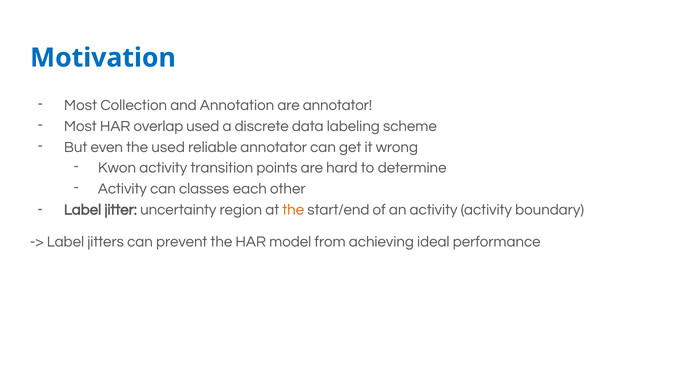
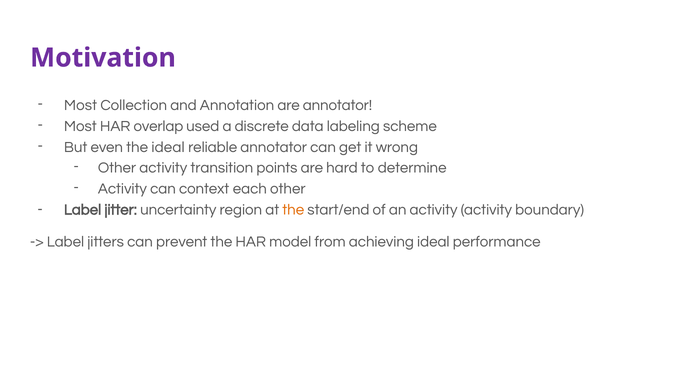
Motivation colour: blue -> purple
the used: used -> ideal
Kwon at (117, 168): Kwon -> Other
classes: classes -> context
